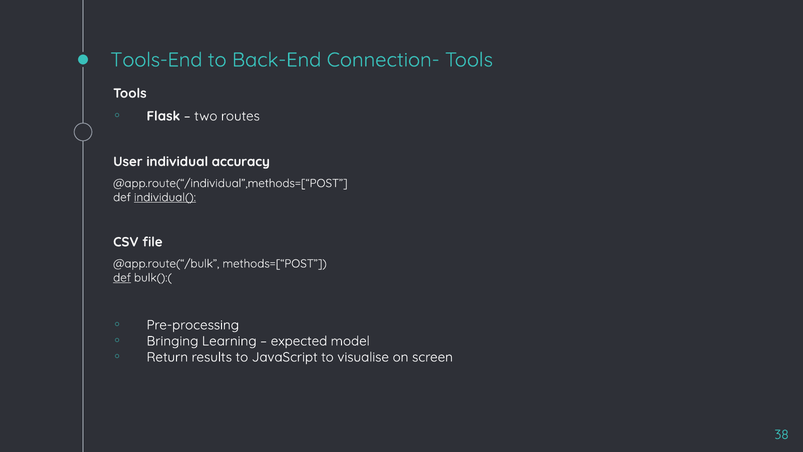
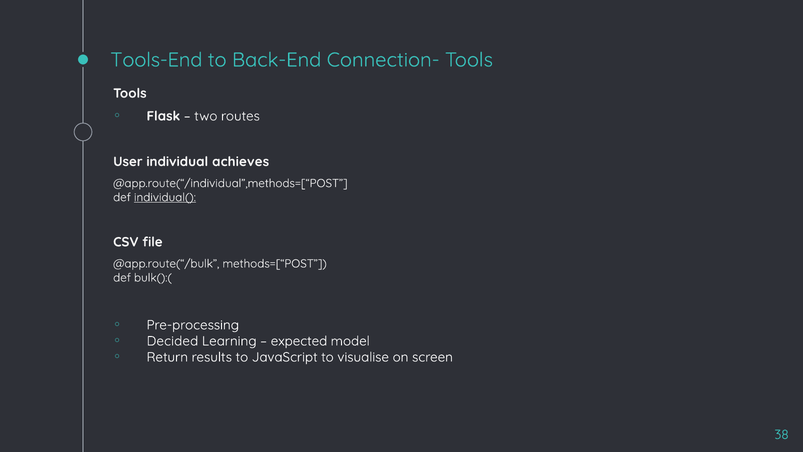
accuracy: accuracy -> achieves
def at (122, 278) underline: present -> none
Bringing: Bringing -> Decided
